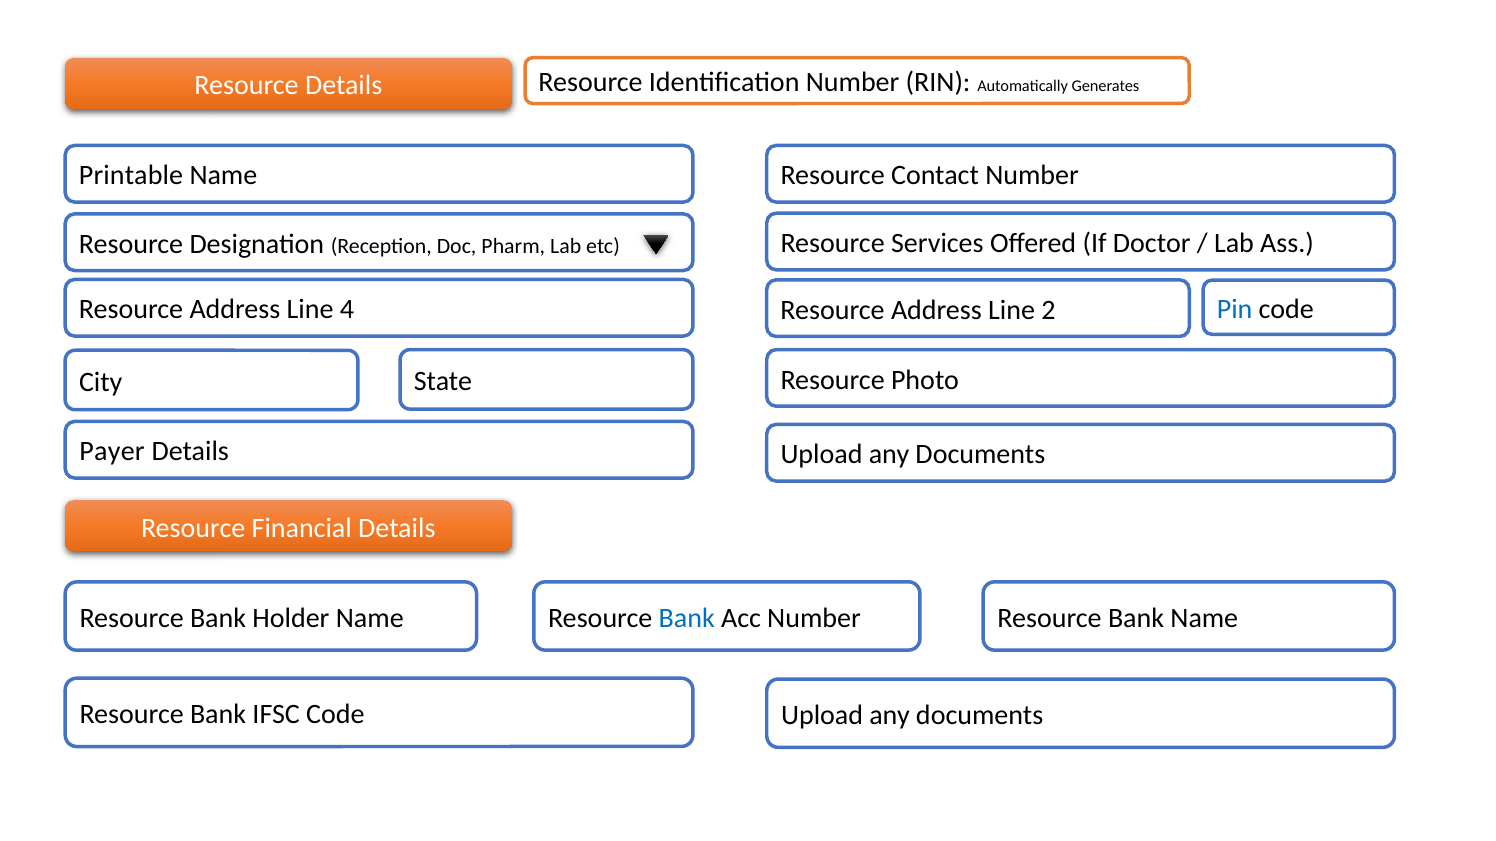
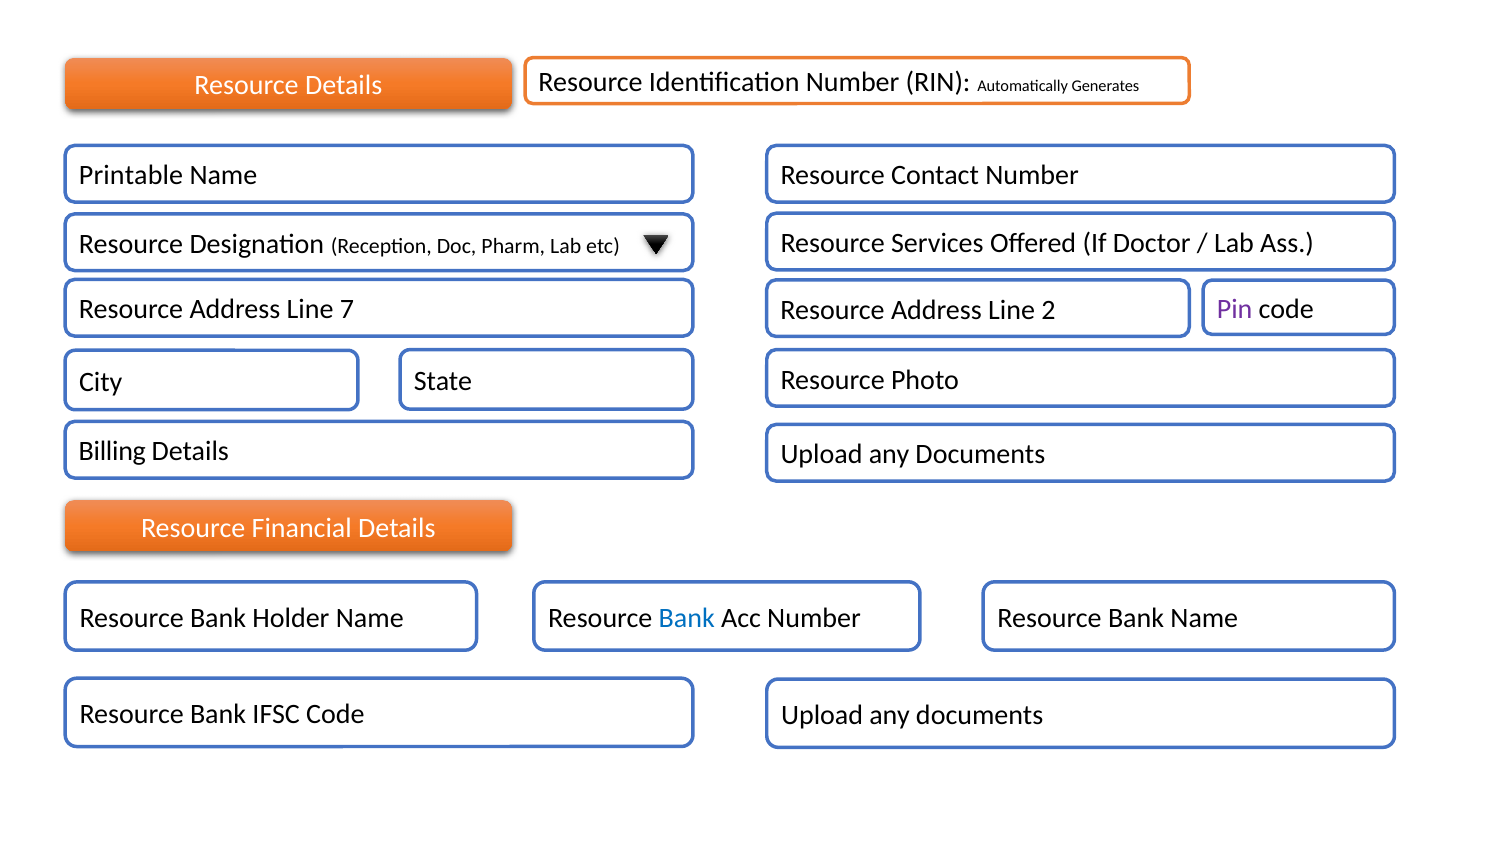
Pin colour: blue -> purple
4: 4 -> 7
Payer: Payer -> Billing
